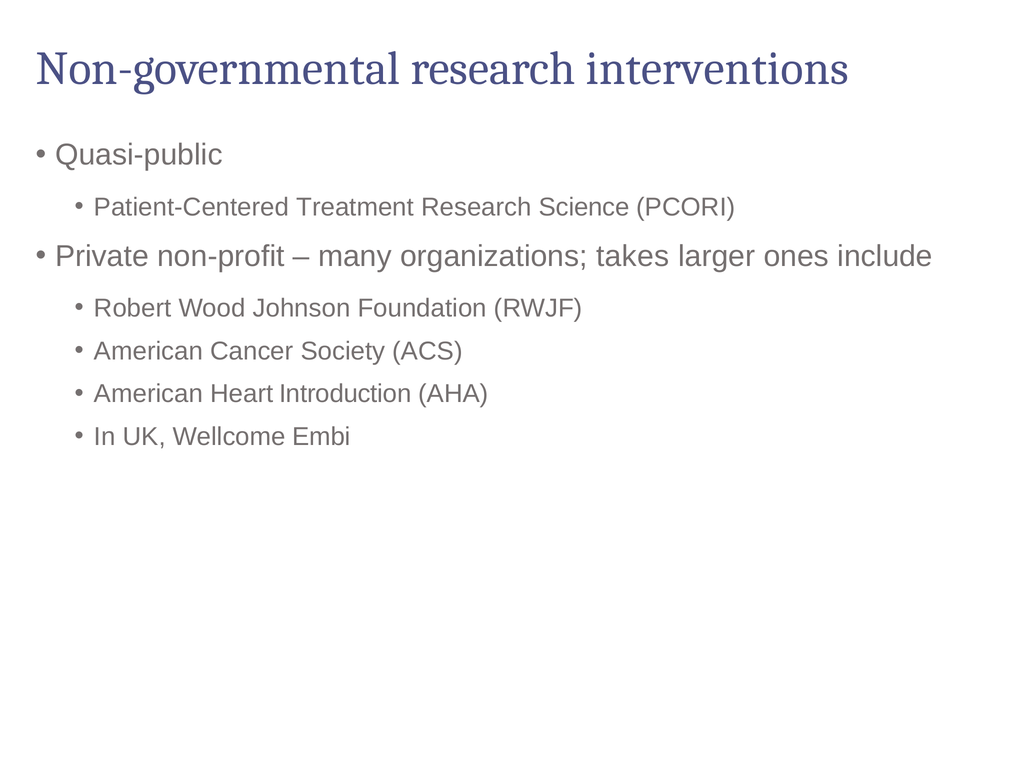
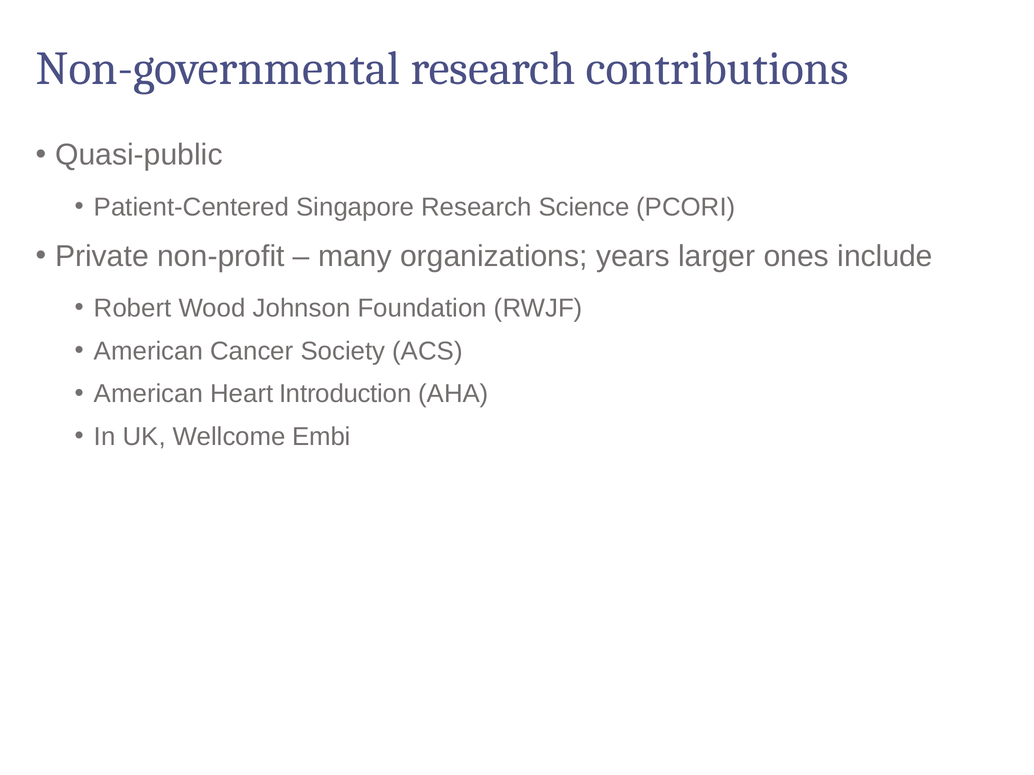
interventions: interventions -> contributions
Treatment: Treatment -> Singapore
takes: takes -> years
